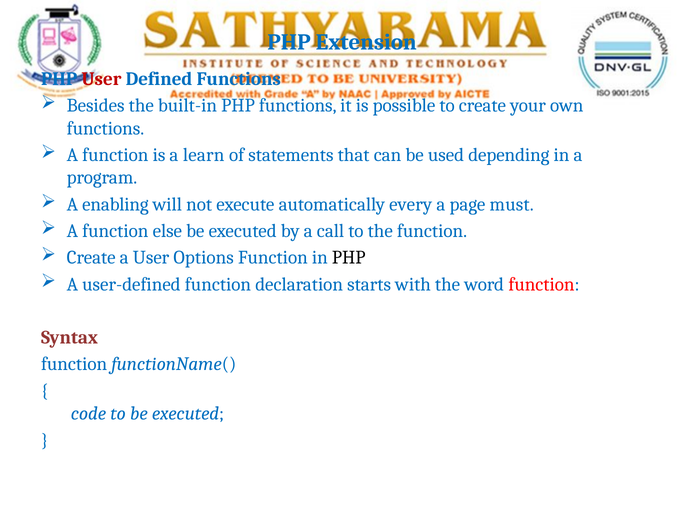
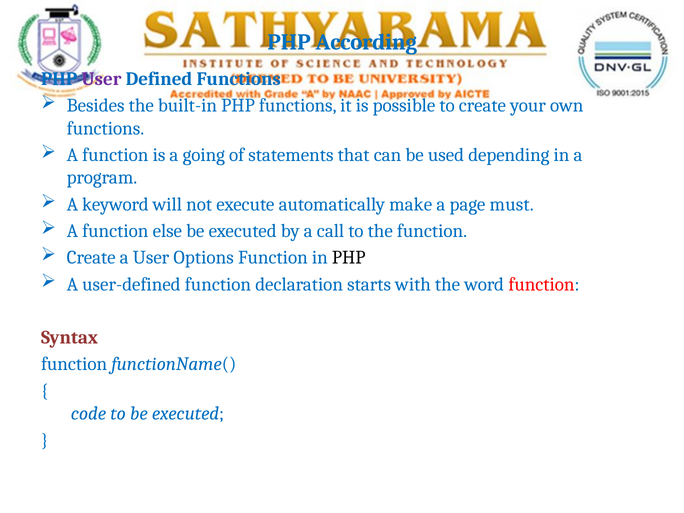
Extension: Extension -> According
User at (101, 79) colour: red -> purple
learn: learn -> going
enabling: enabling -> keyword
every: every -> make
